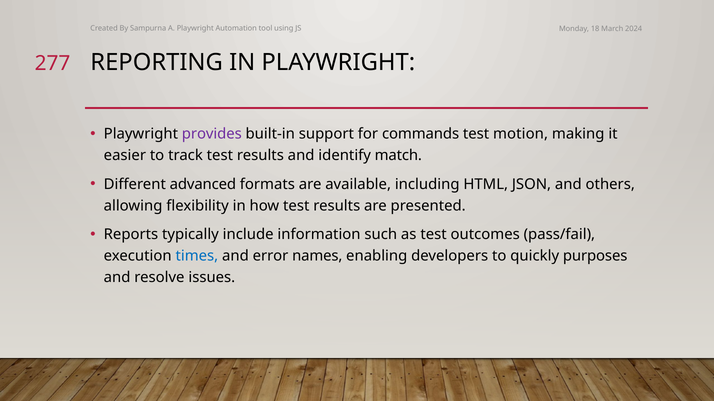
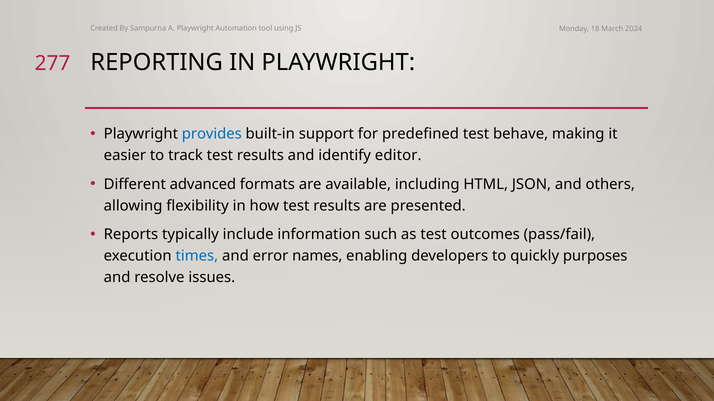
provides colour: purple -> blue
commands: commands -> predefined
motion: motion -> behave
match: match -> editor
